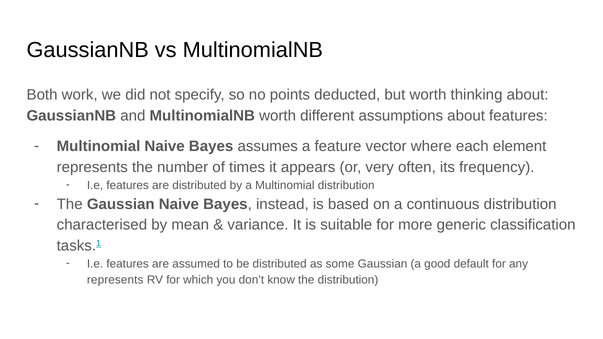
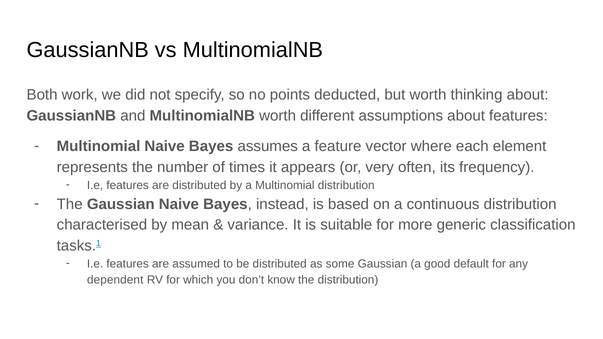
represents at (115, 280): represents -> dependent
